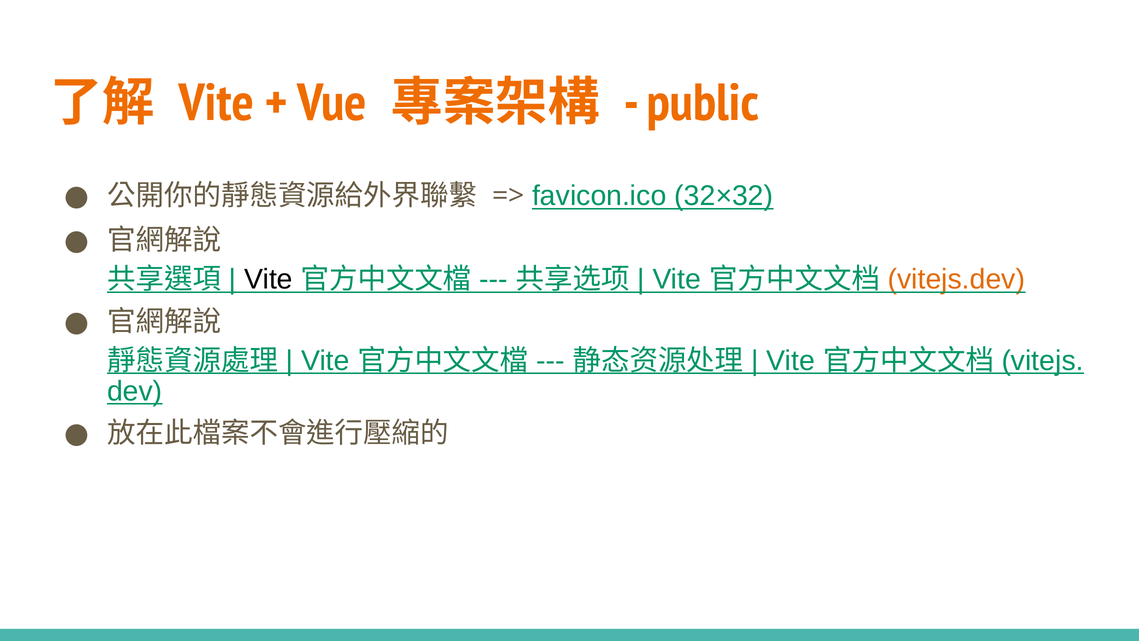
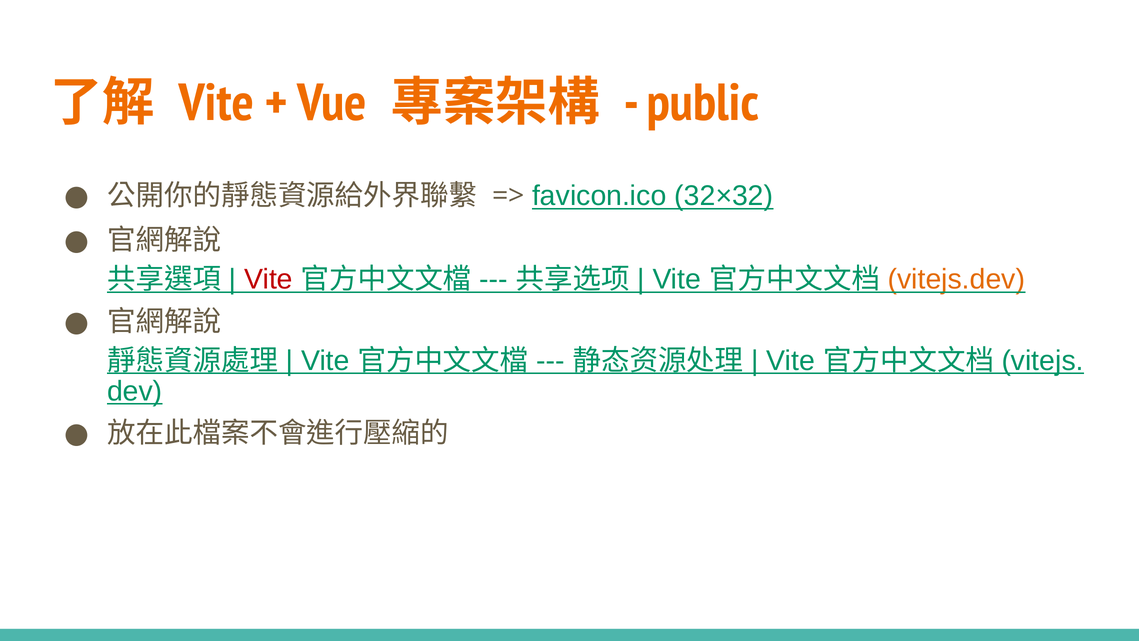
Vite at (268, 279) colour: black -> red
